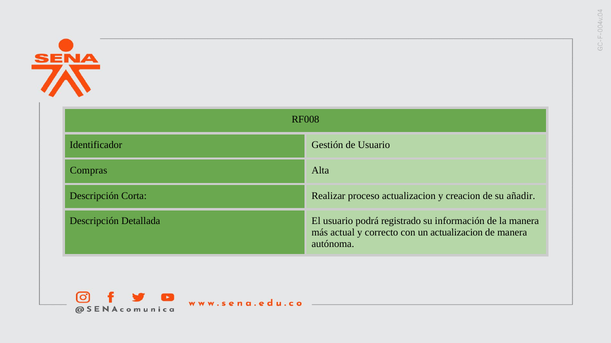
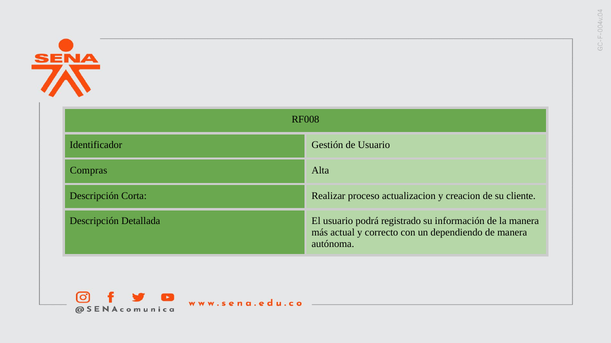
añadir: añadir -> cliente
un actualizacion: actualizacion -> dependiendo
